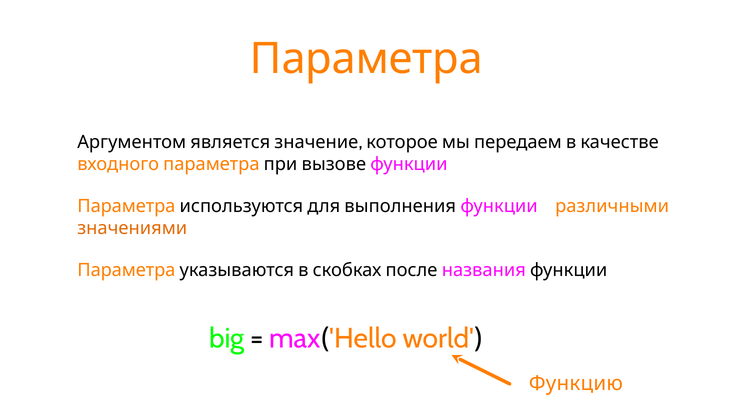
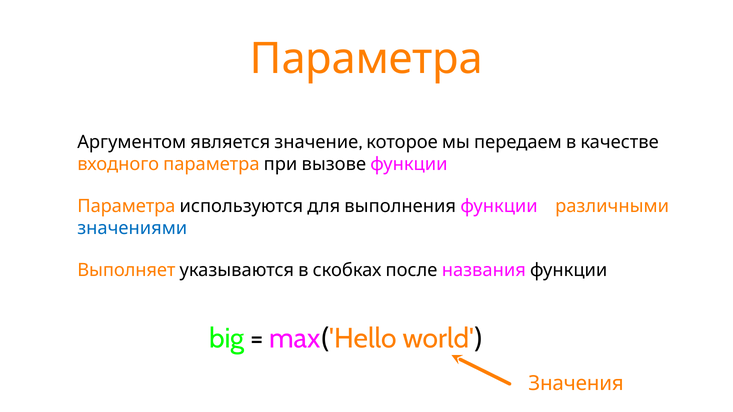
значениями colour: orange -> blue
Параметра at (126, 270): Параметра -> Выполняет
Функцию: Функцию -> Значения
